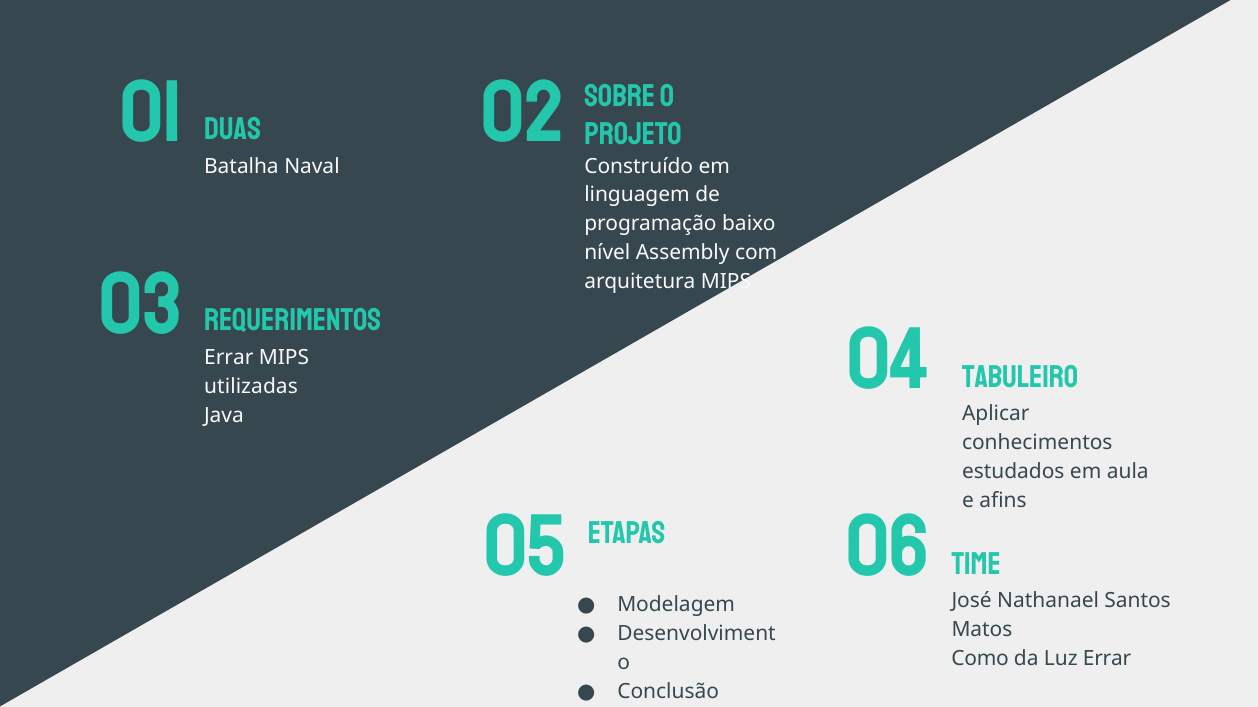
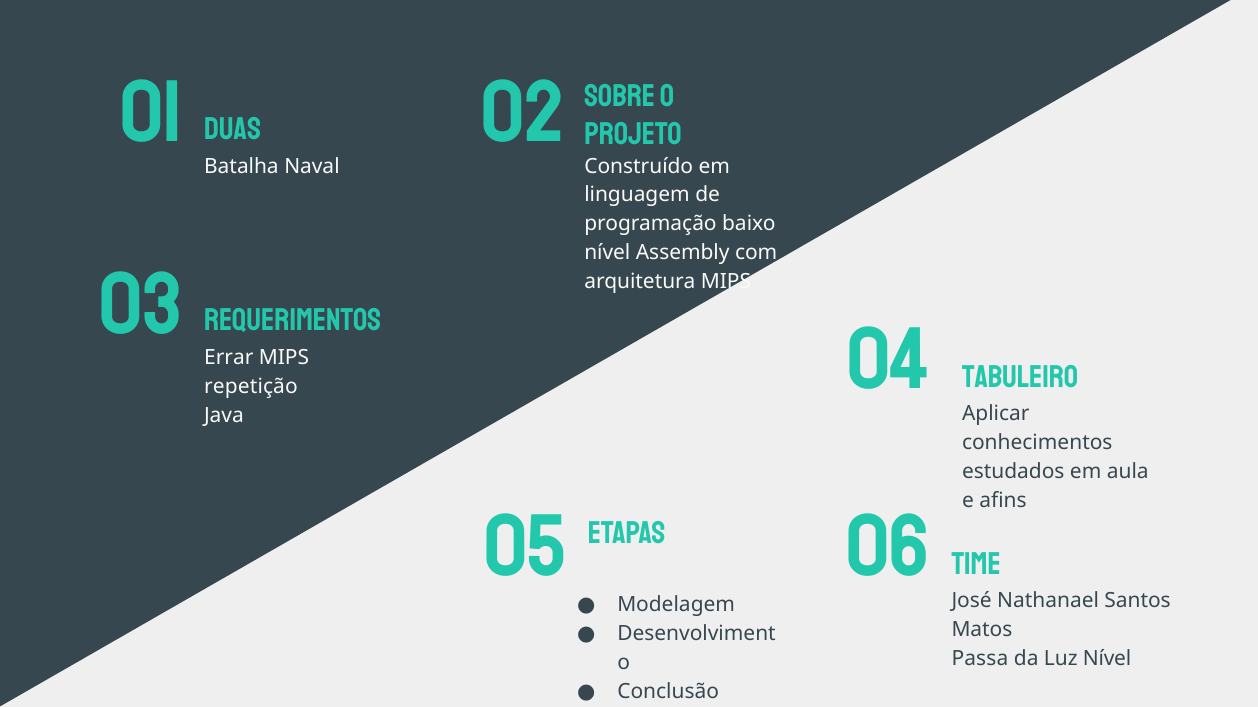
utilizadas: utilizadas -> repetição
Como: Como -> Passa
Luz Errar: Errar -> Nível
